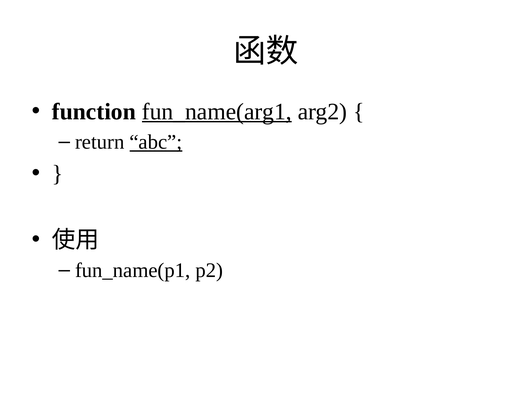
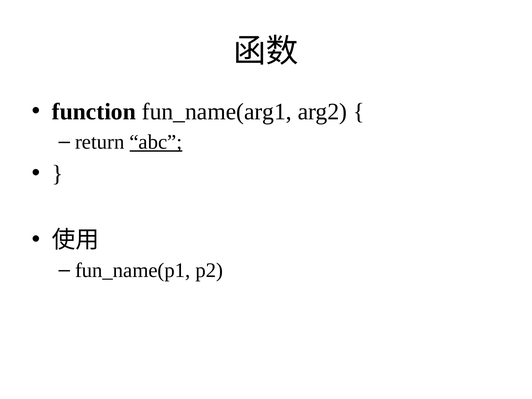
fun_name(arg1 underline: present -> none
